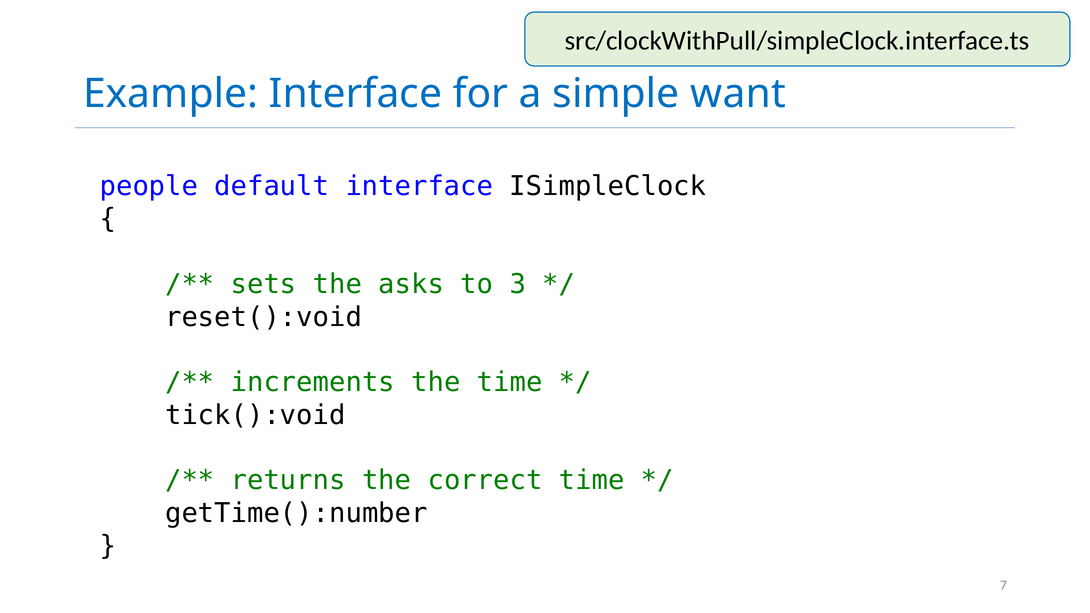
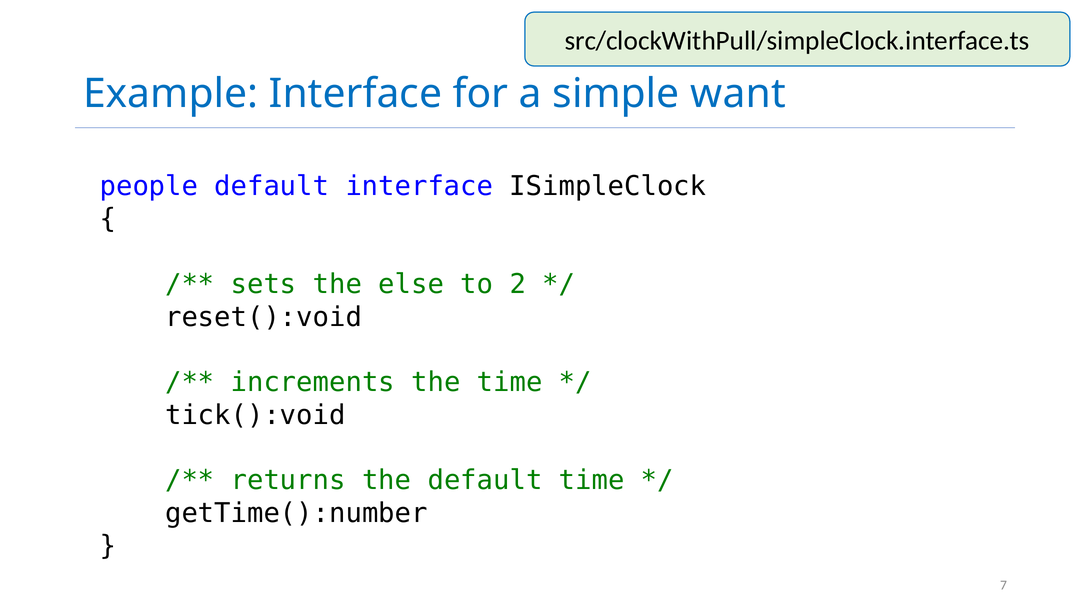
asks: asks -> else
3: 3 -> 2
the correct: correct -> default
